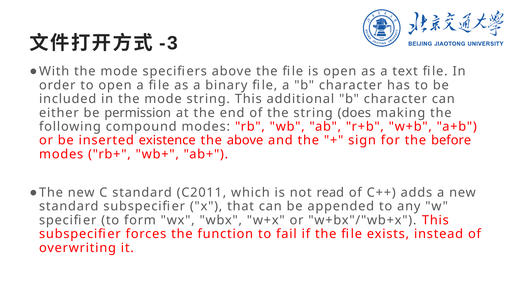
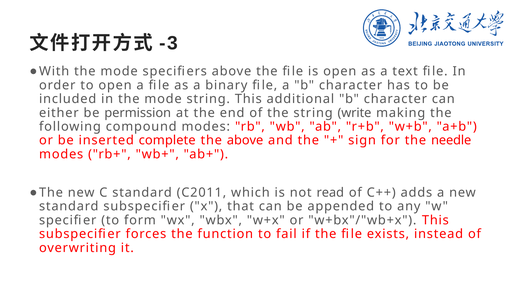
does: does -> write
existence: existence -> complete
before: before -> needle
